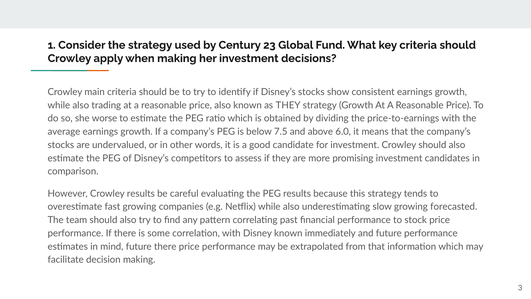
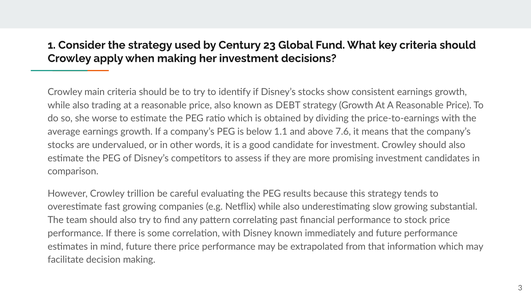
as THEY: THEY -> DEBT
7.5: 7.5 -> 1.1
6.0: 6.0 -> 7.6
Crowley results: results -> trillion
forecasted: forecasted -> substantial
